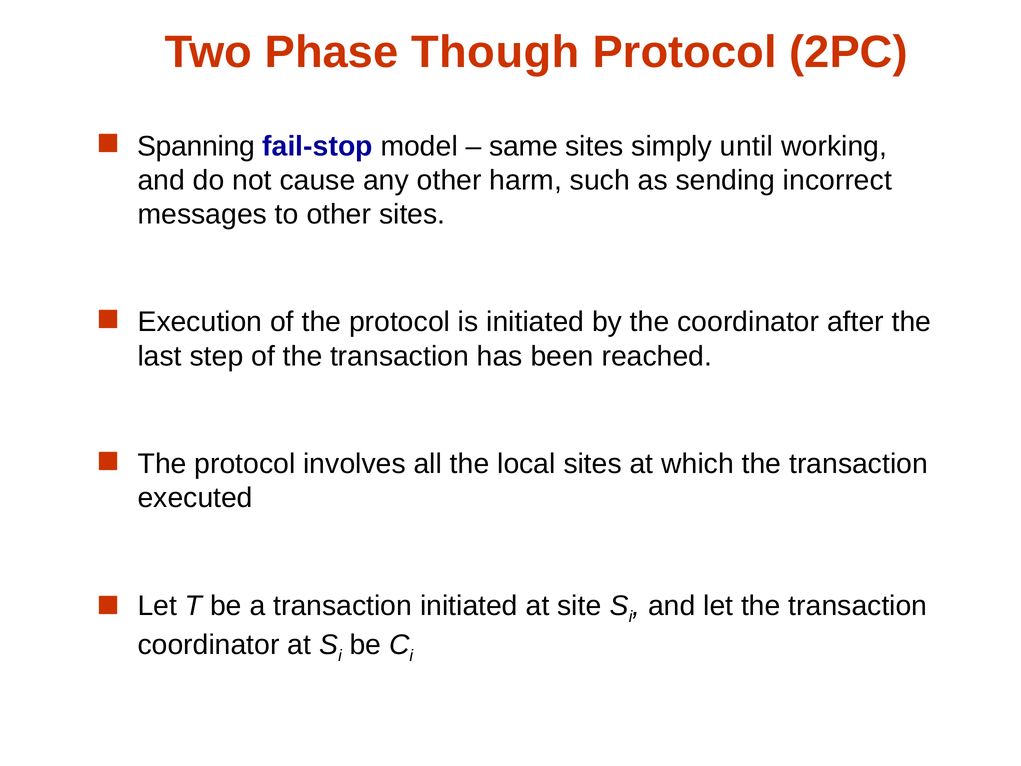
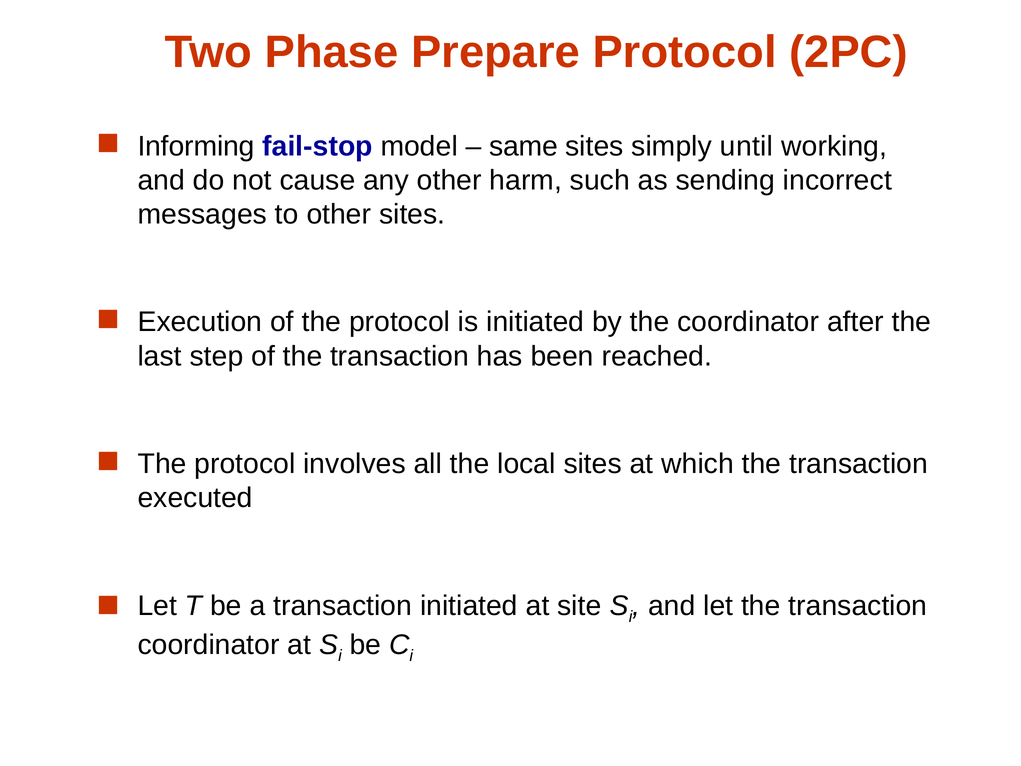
Though: Though -> Prepare
Spanning: Spanning -> Informing
